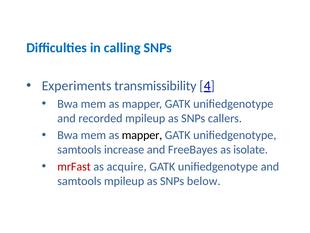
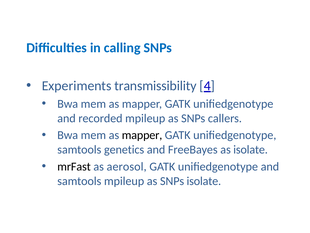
increase: increase -> genetics
mrFast colour: red -> black
acquire: acquire -> aerosol
SNPs below: below -> isolate
